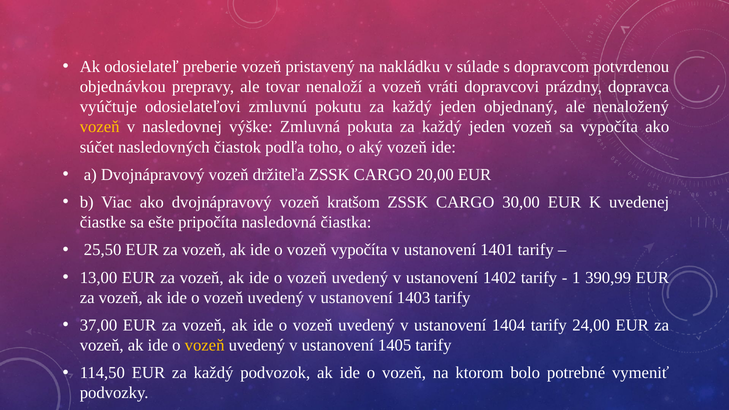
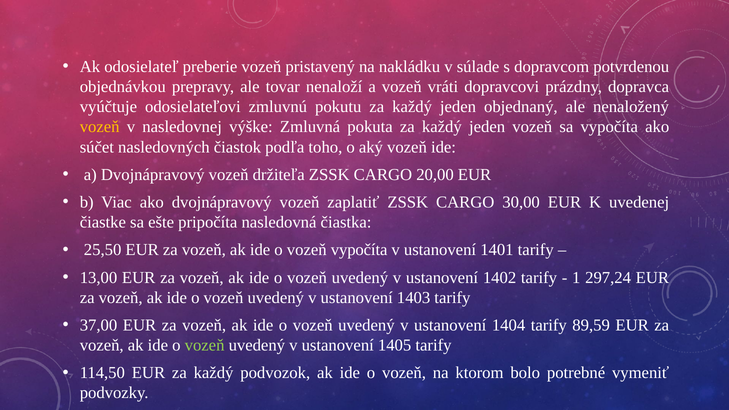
kratšom: kratšom -> zaplatiť
390,99: 390,99 -> 297,24
24,00: 24,00 -> 89,59
vozeň at (205, 345) colour: yellow -> light green
